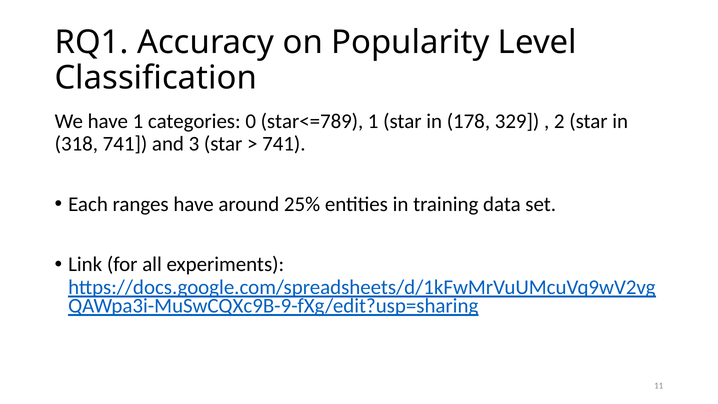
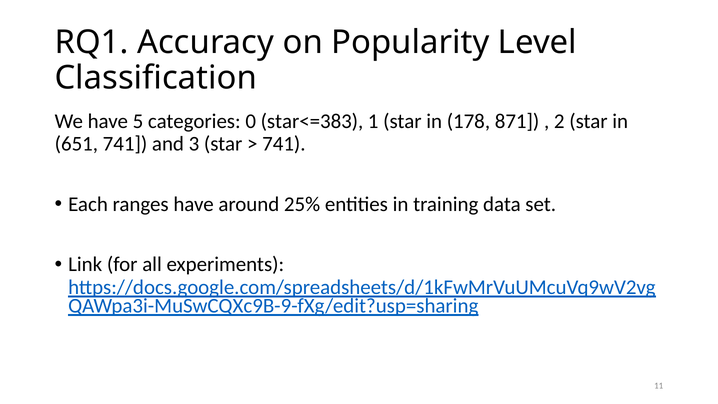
have 1: 1 -> 5
star<=789: star<=789 -> star<=383
329: 329 -> 871
318: 318 -> 651
